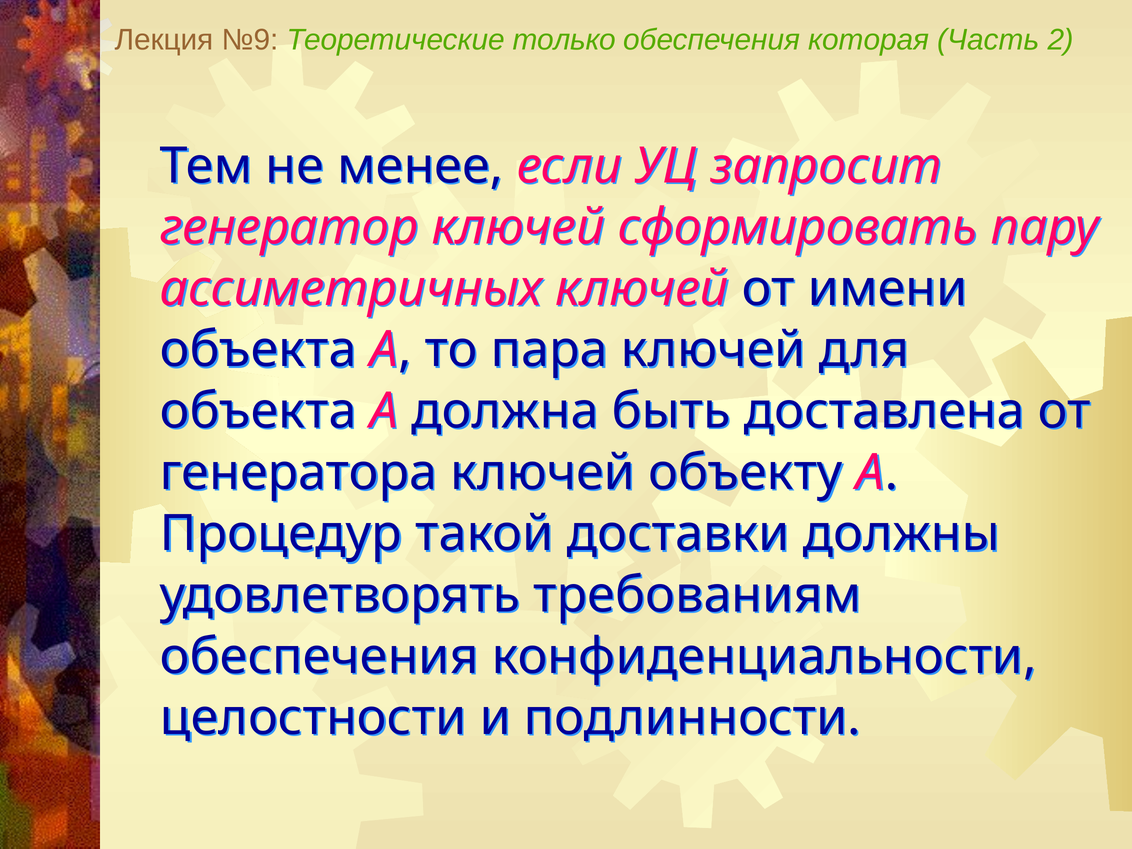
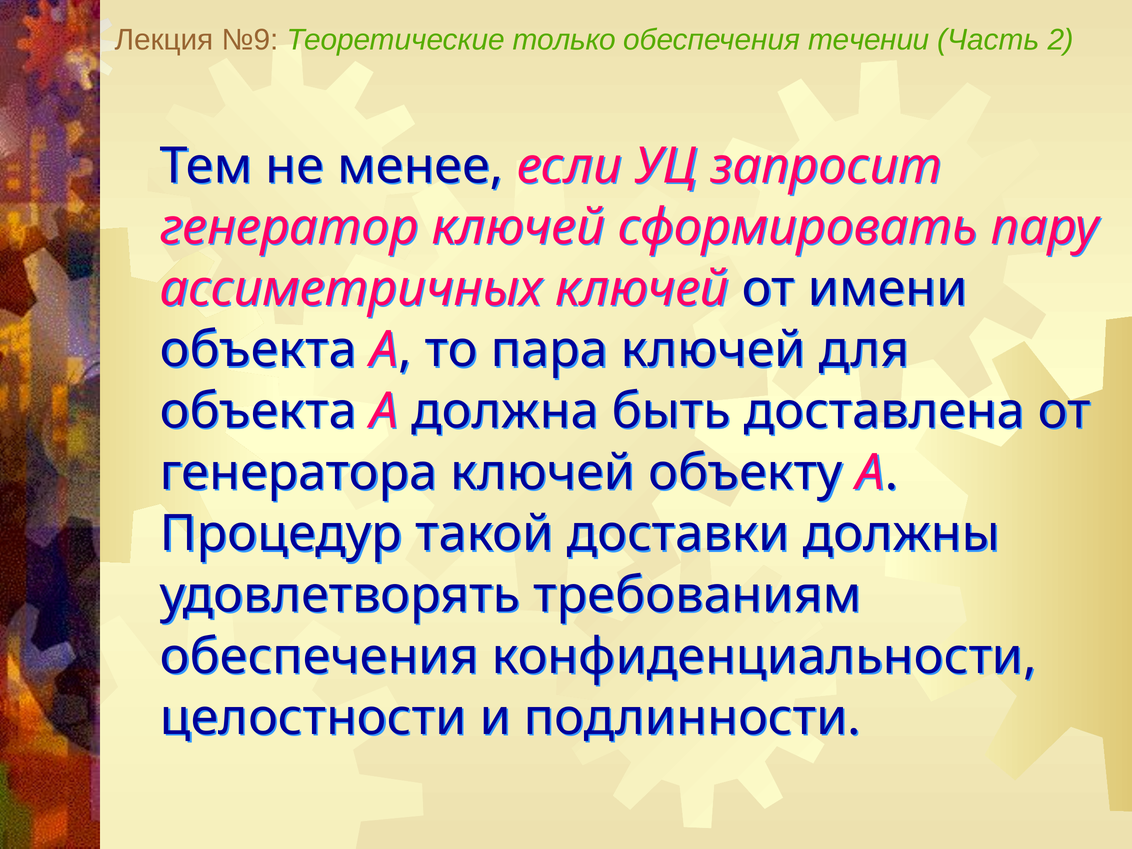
которая: которая -> течении
